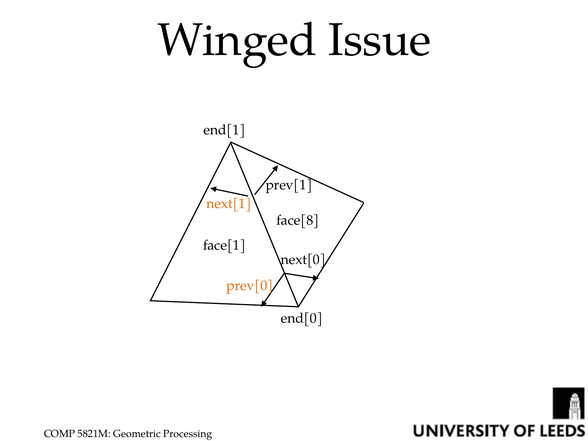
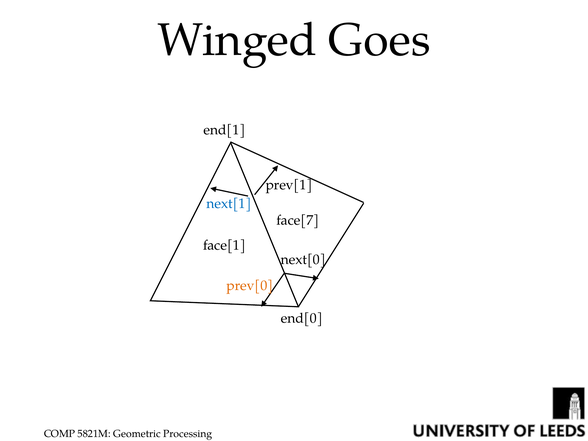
Issue: Issue -> Goes
next[1 colour: orange -> blue
face[8: face[8 -> face[7
